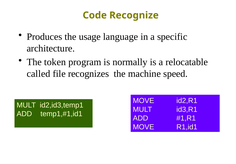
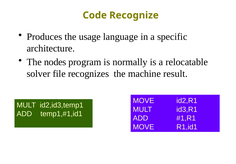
token: token -> nodes
called: called -> solver
speed: speed -> result
